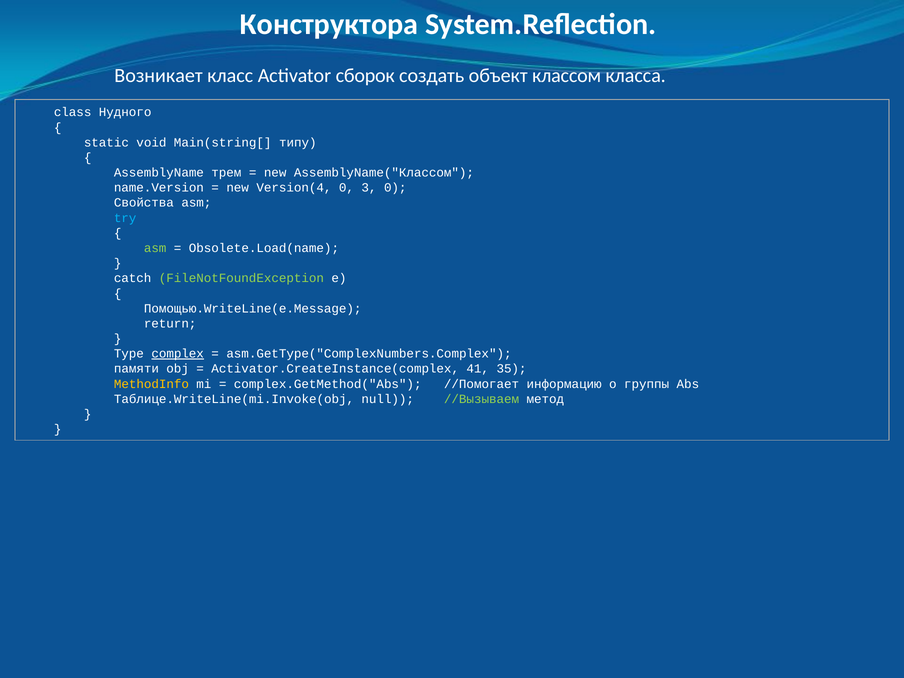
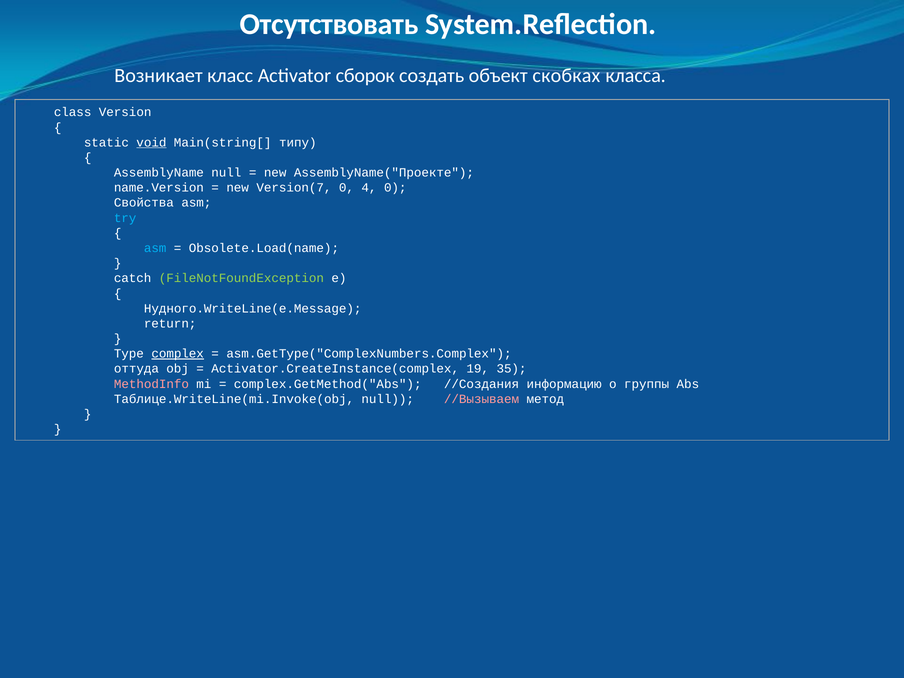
Конструктора: Конструктора -> Отсутствовать
классом: классом -> скобках
Нудного: Нудного -> Version
void underline: none -> present
AssemblyName трем: трем -> null
AssemblyName("Классом: AssemblyName("Классом -> AssemblyName("Проекте
Version(4: Version(4 -> Version(7
3: 3 -> 4
asm at (155, 248) colour: light green -> light blue
Помощью.WriteLine(e.Message: Помощью.WriteLine(e.Message -> Нудного.WriteLine(e.Message
памяти: памяти -> оттуда
41: 41 -> 19
MethodInfo colour: yellow -> pink
//Помогает: //Помогает -> //Создания
//Вызываем colour: light green -> pink
